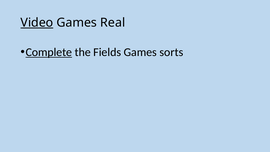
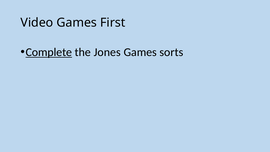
Video underline: present -> none
Real: Real -> First
Fields: Fields -> Jones
